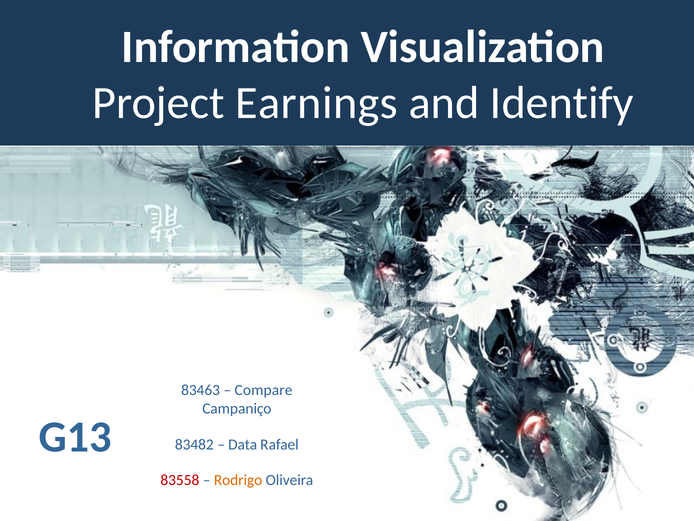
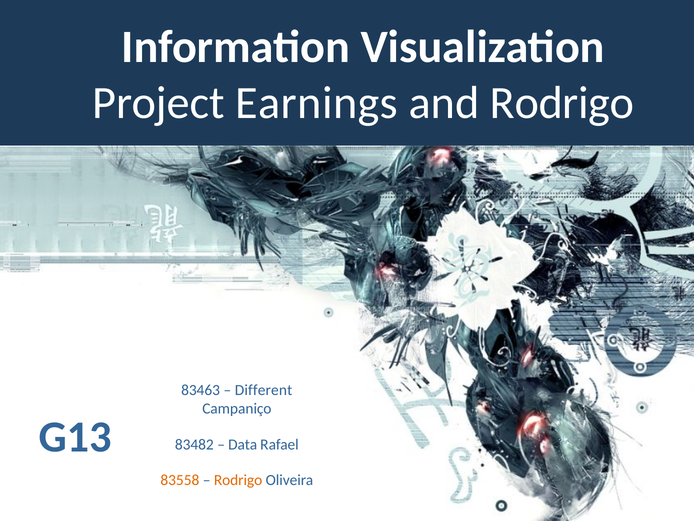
and Identify: Identify -> Rodrigo
Compare: Compare -> Different
83558 colour: red -> orange
